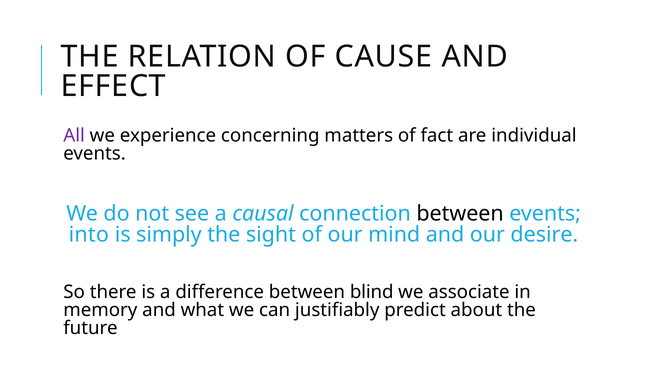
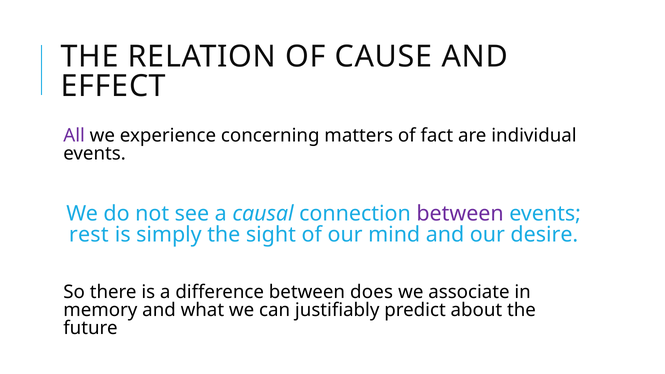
between at (460, 214) colour: black -> purple
into: into -> rest
blind: blind -> does
